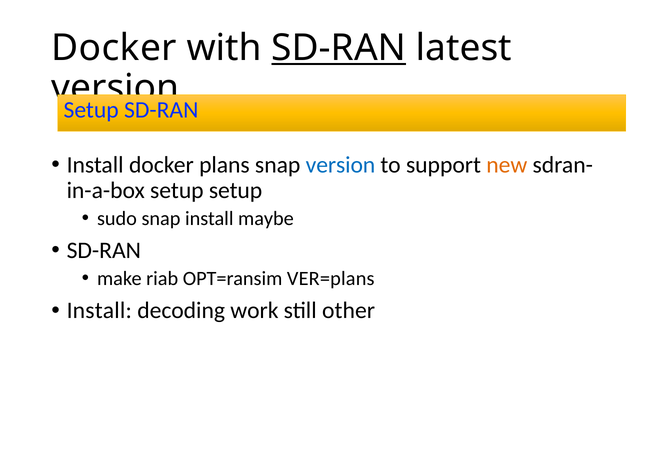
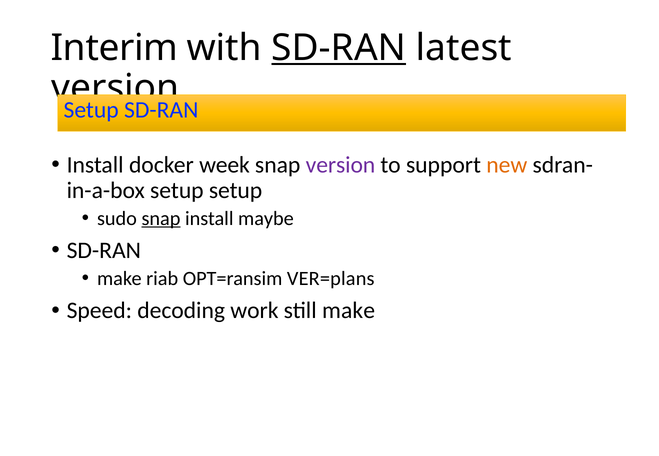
Docker at (114, 48): Docker -> Interim
plans: plans -> week
version at (340, 165) colour: blue -> purple
snap at (161, 219) underline: none -> present
Install at (99, 311): Install -> Speed
still other: other -> make
